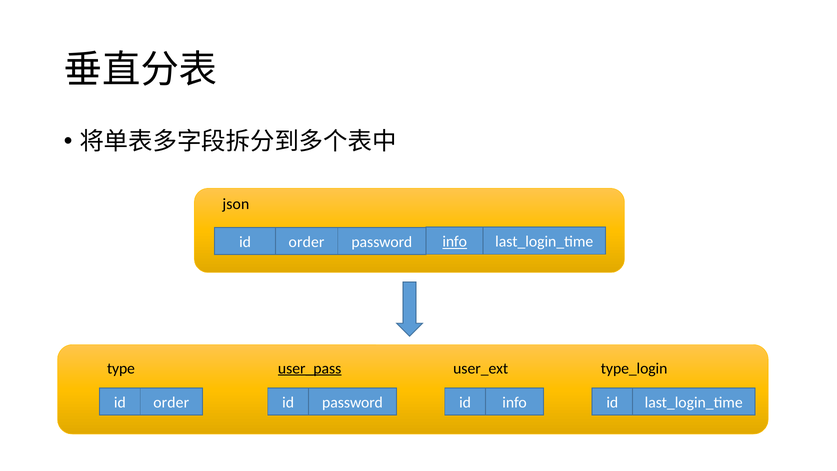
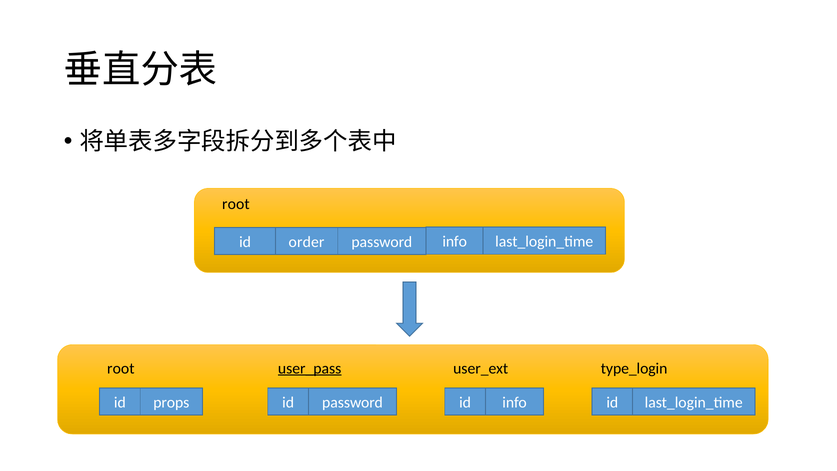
json at (236, 204): json -> root
info at (455, 242) underline: present -> none
type at (121, 368): type -> root
order at (171, 402): order -> props
